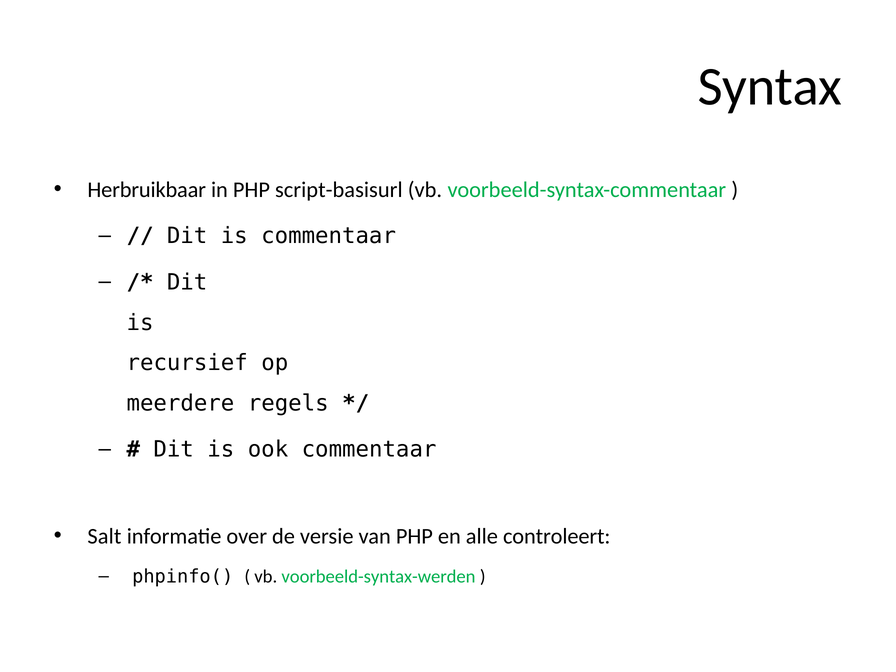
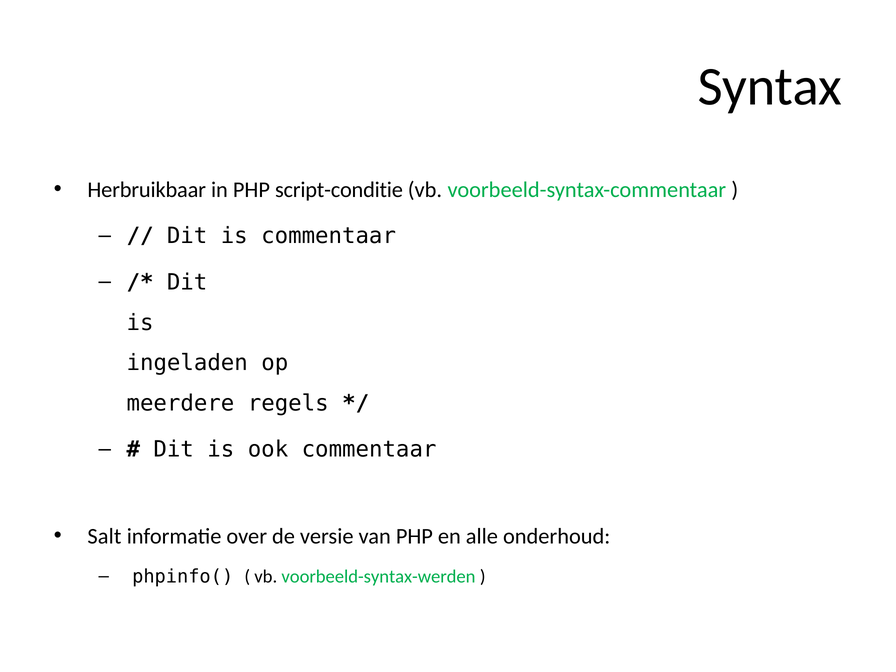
script-basisurl: script-basisurl -> script-conditie
recursief: recursief -> ingeladen
controleert: controleert -> onderhoud
